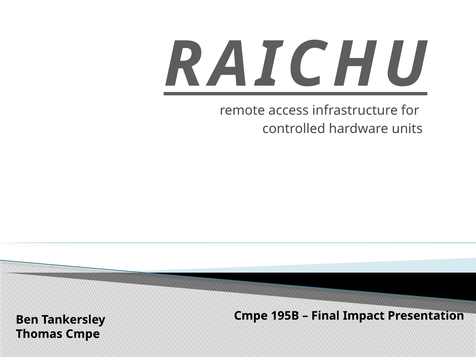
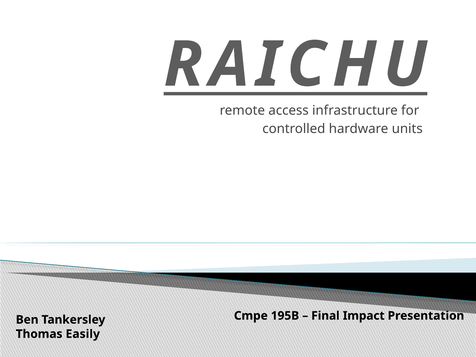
Thomas Cmpe: Cmpe -> Easily
